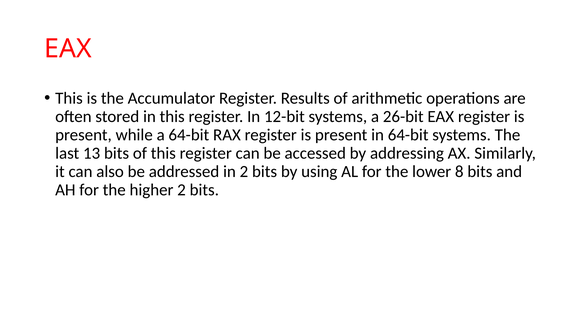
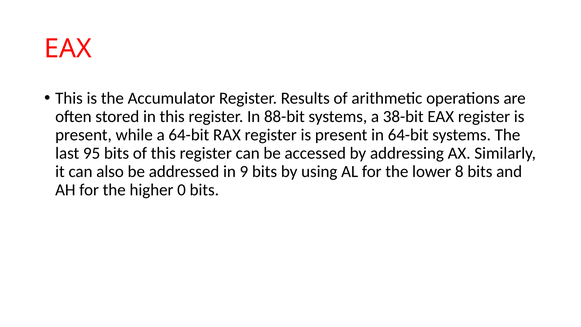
12-bit: 12-bit -> 88-bit
26-bit: 26-bit -> 38-bit
13: 13 -> 95
in 2: 2 -> 9
higher 2: 2 -> 0
